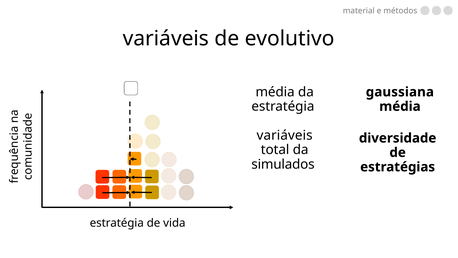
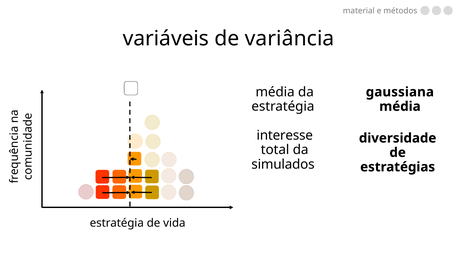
evolutivo: evolutivo -> variância
variáveis at (285, 135): variáveis -> interesse
